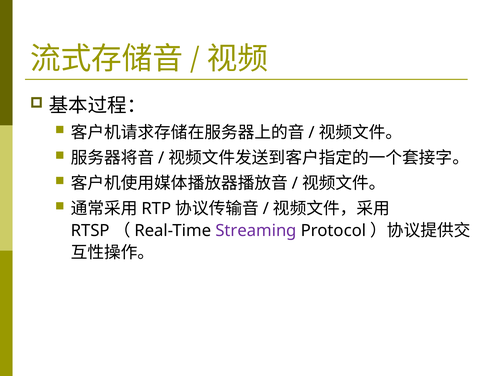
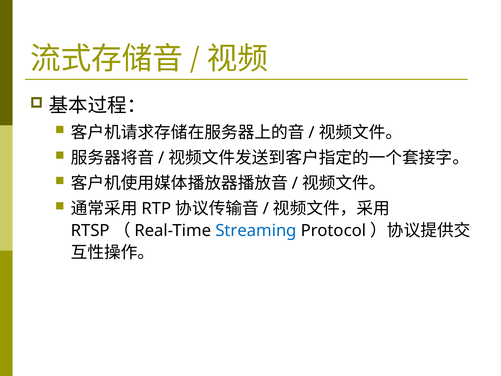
Streaming colour: purple -> blue
